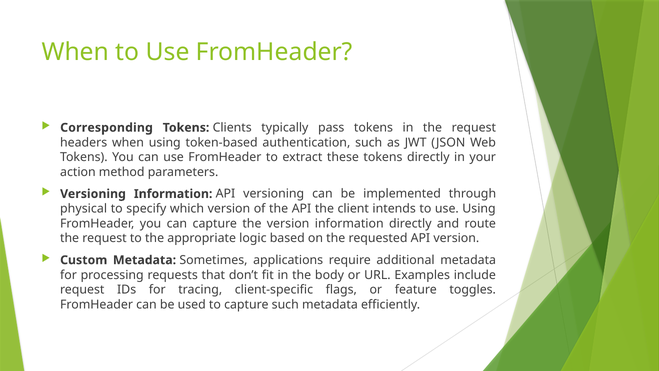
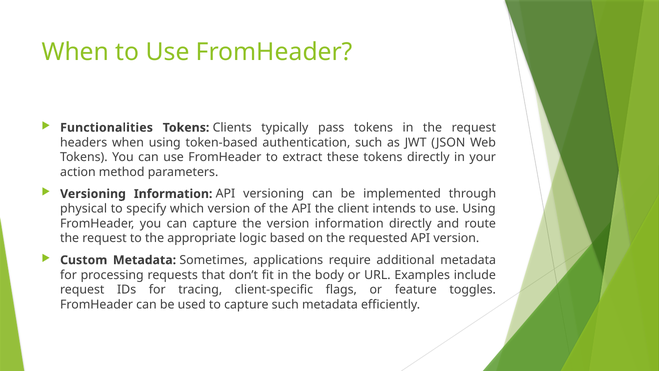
Corresponding: Corresponding -> Functionalities
